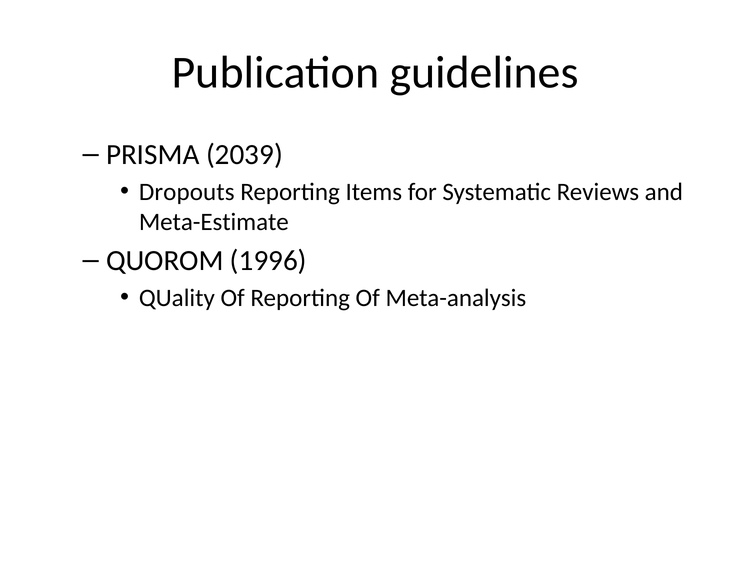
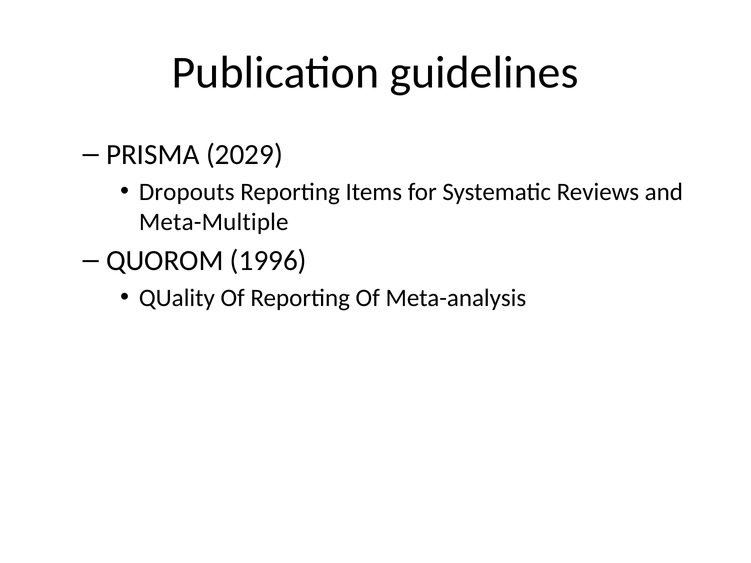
2039: 2039 -> 2029
Meta-Estimate: Meta-Estimate -> Meta-Multiple
